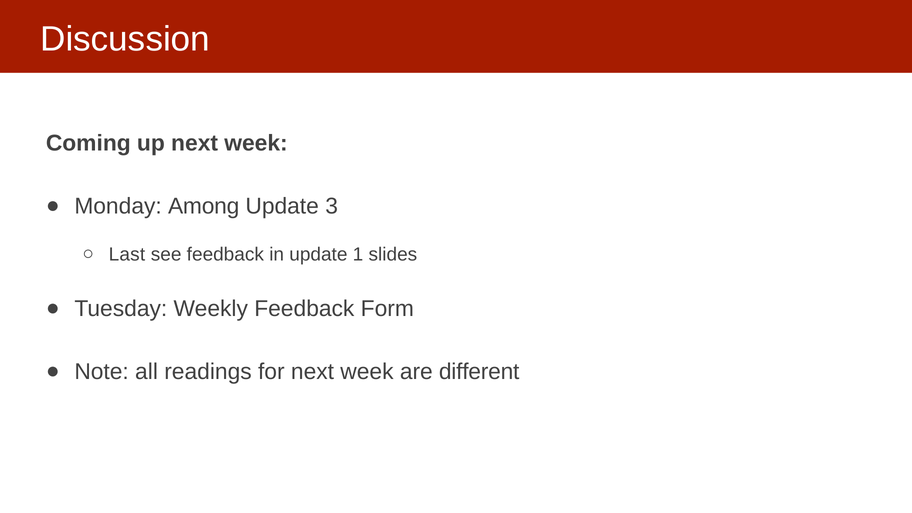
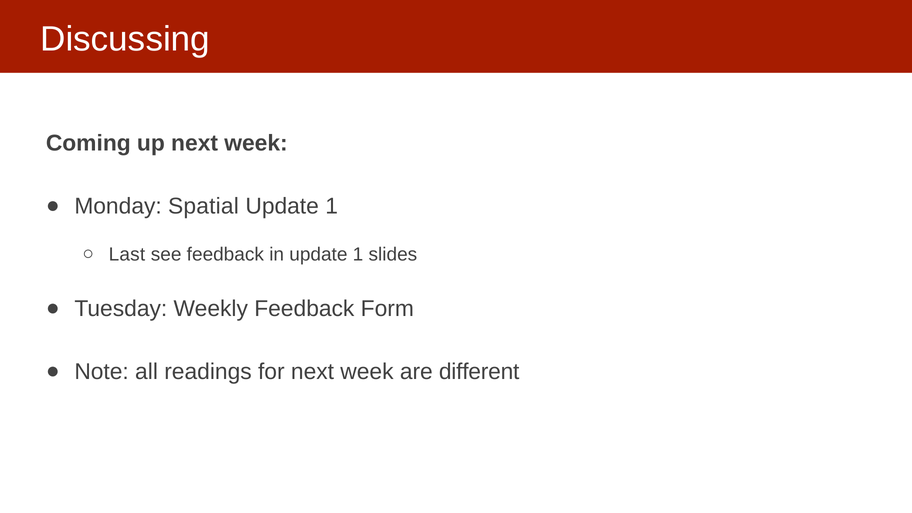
Discussion: Discussion -> Discussing
Among: Among -> Spatial
3 at (332, 206): 3 -> 1
